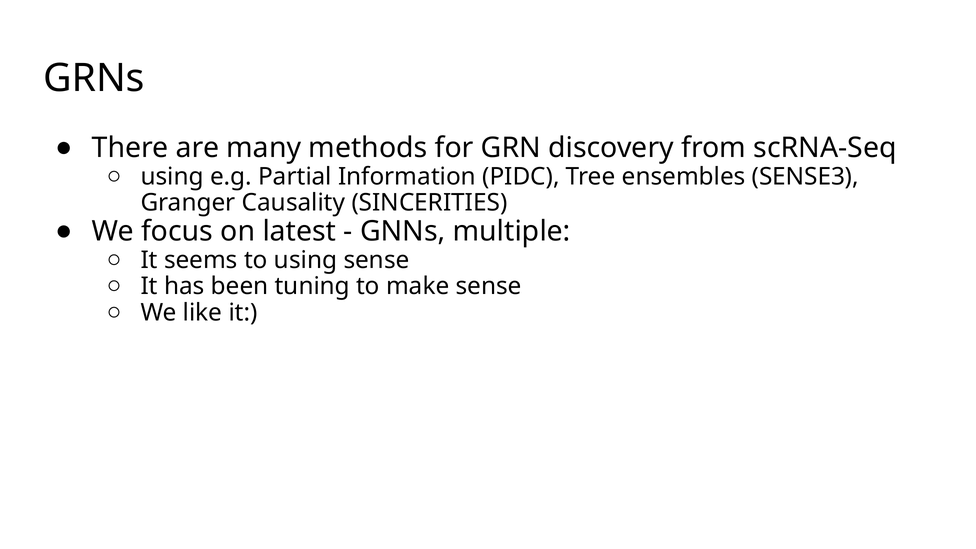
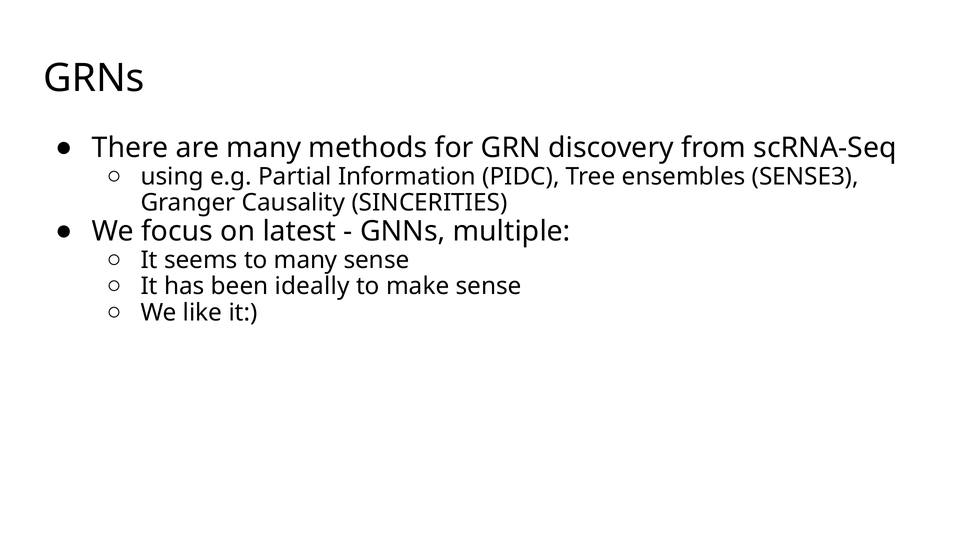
to using: using -> many
tuning: tuning -> ideally
